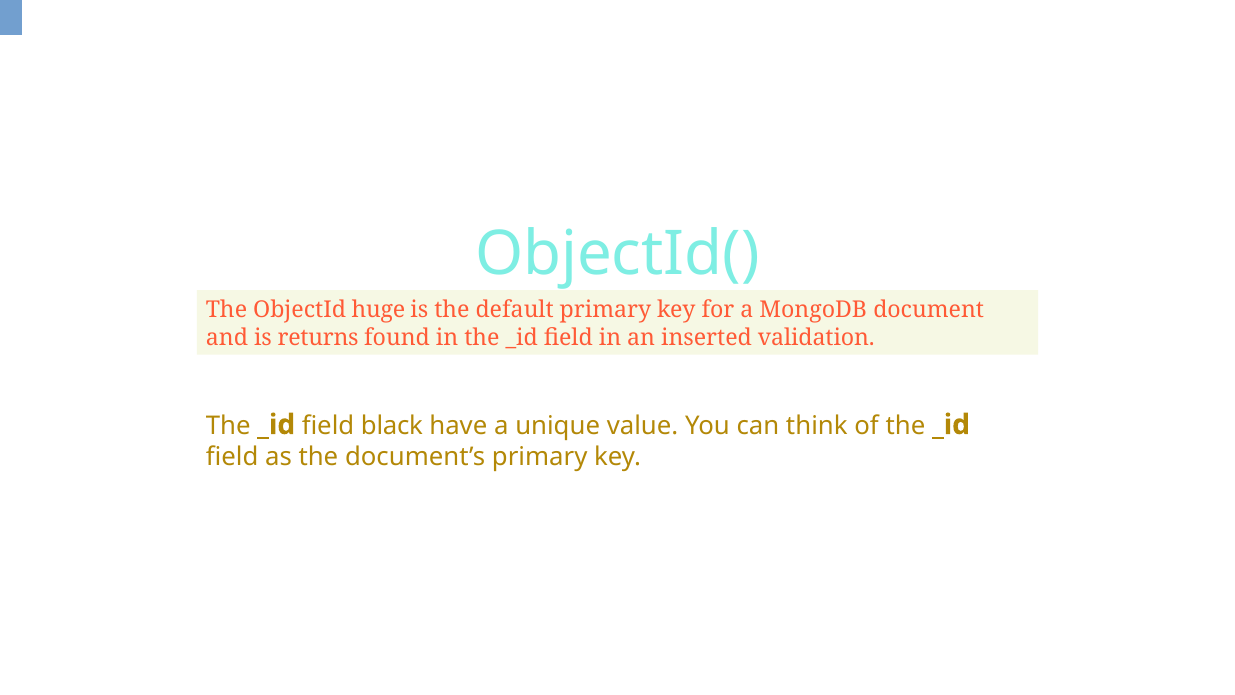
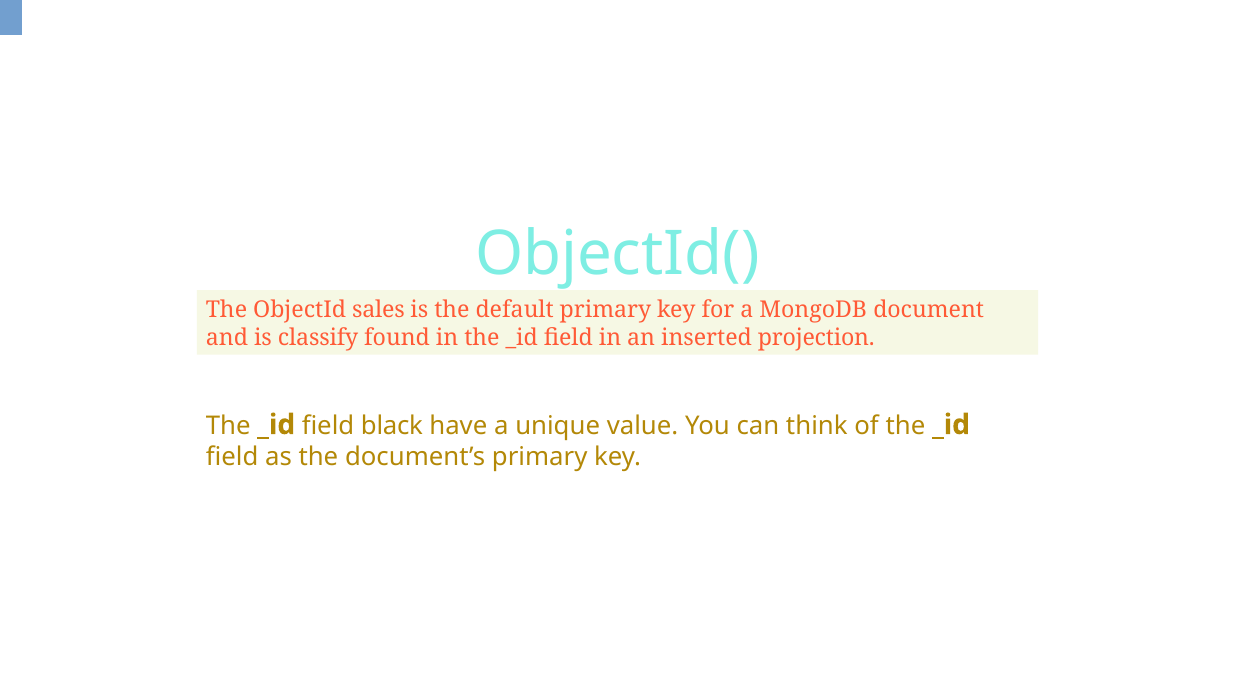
huge: huge -> sales
returns: returns -> classify
validation: validation -> projection
